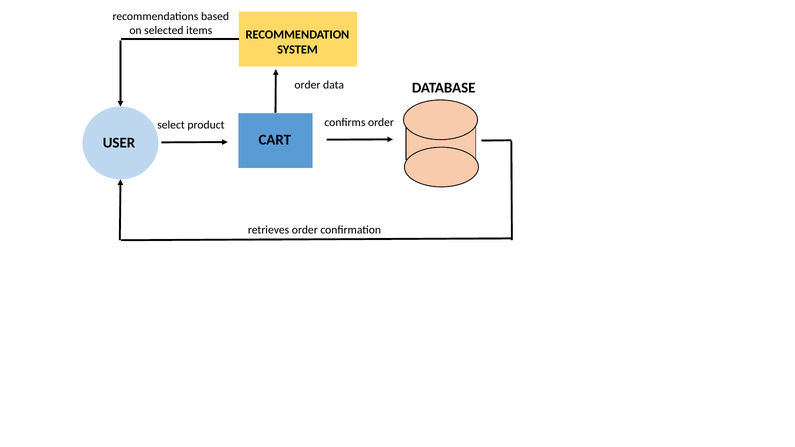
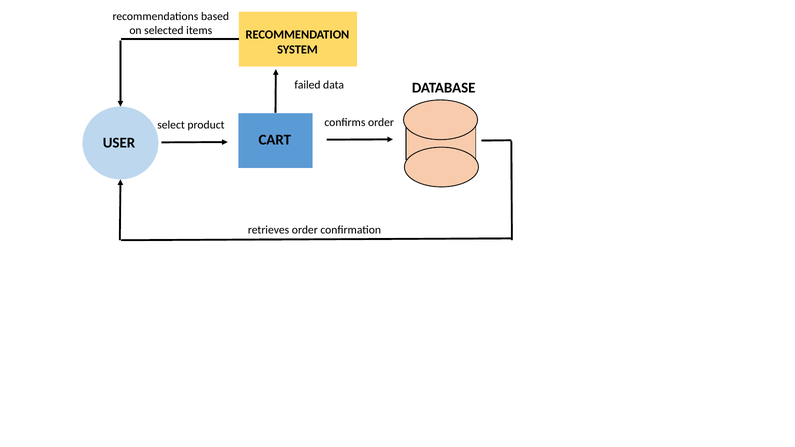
order at (307, 85): order -> failed
